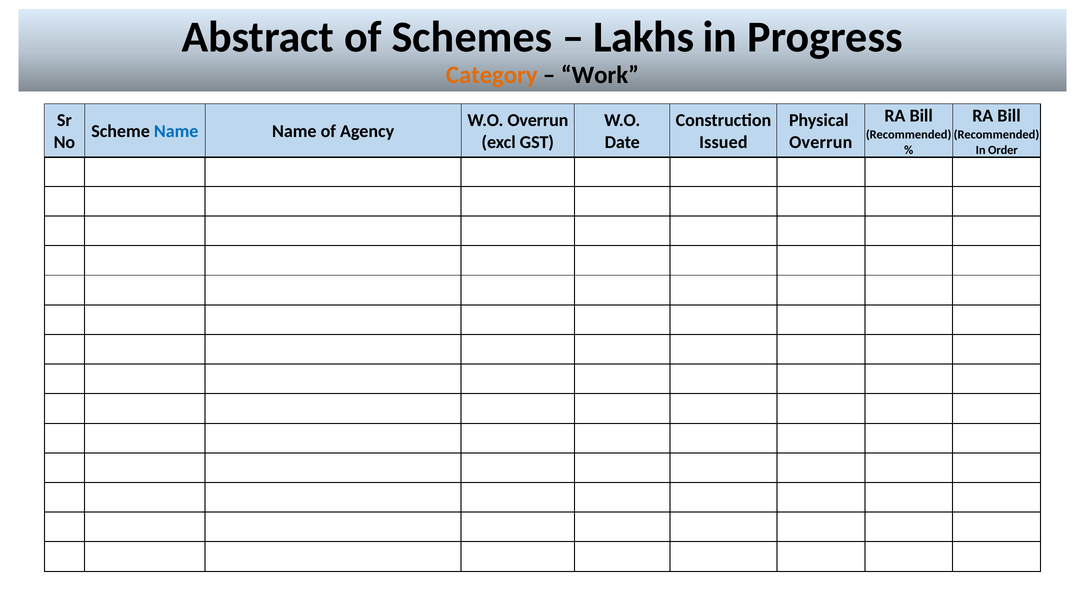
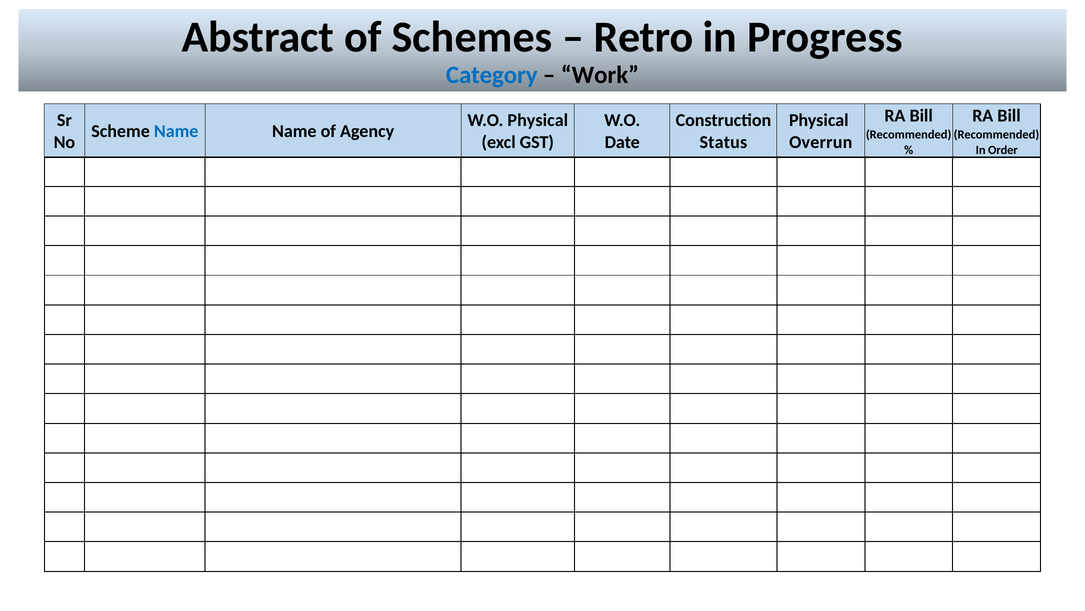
Lakhs: Lakhs -> Retro
Category colour: orange -> blue
W.O Overrun: Overrun -> Physical
Issued: Issued -> Status
